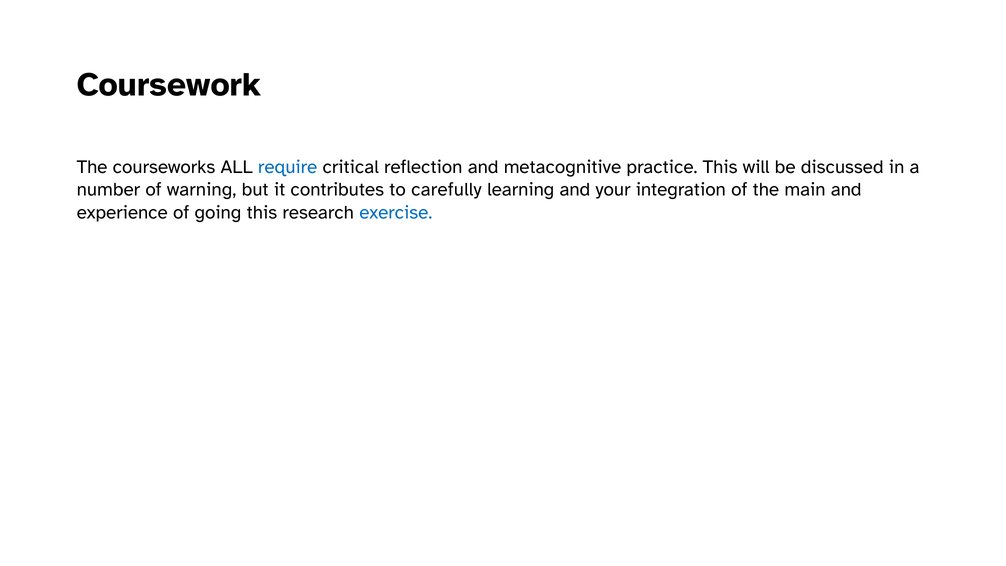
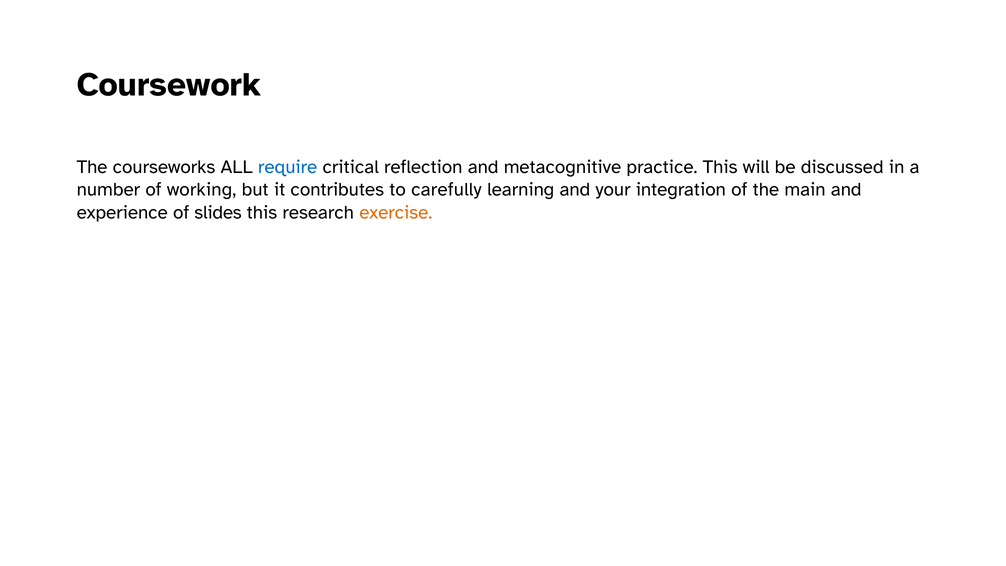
warning: warning -> working
going: going -> slides
exercise colour: blue -> orange
